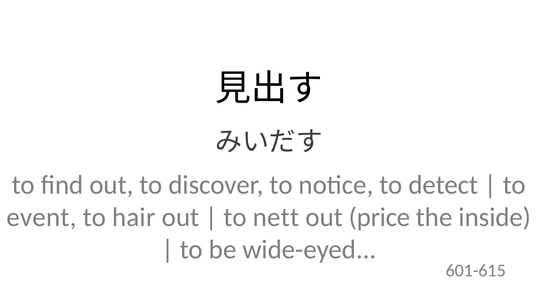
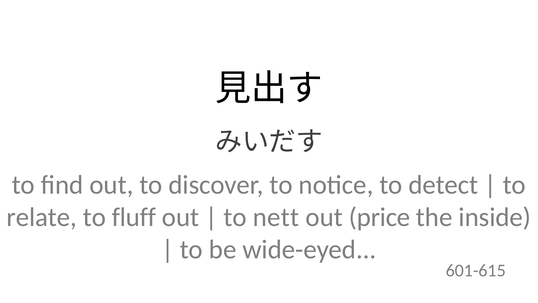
event: event -> relate
hair: hair -> fluff
